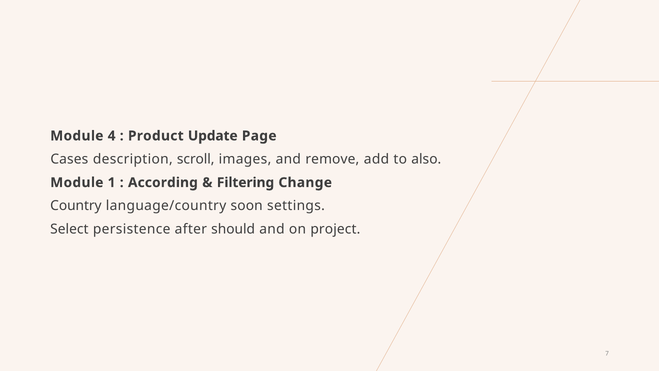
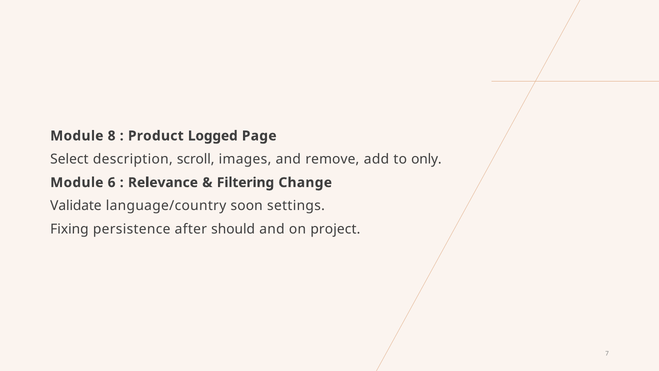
4: 4 -> 8
Update: Update -> Logged
Cases: Cases -> Select
also: also -> only
1: 1 -> 6
According: According -> Relevance
Country: Country -> Validate
Select: Select -> Fixing
